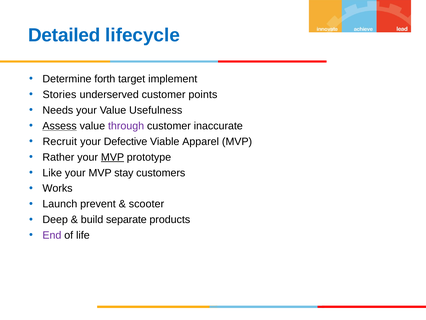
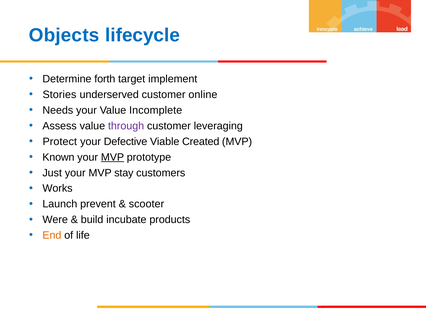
Detailed: Detailed -> Objects
points: points -> online
Usefulness: Usefulness -> Incomplete
Assess underline: present -> none
inaccurate: inaccurate -> leveraging
Recruit: Recruit -> Protect
Apparel: Apparel -> Created
Rather: Rather -> Known
Like: Like -> Just
Deep: Deep -> Were
separate: separate -> incubate
End colour: purple -> orange
